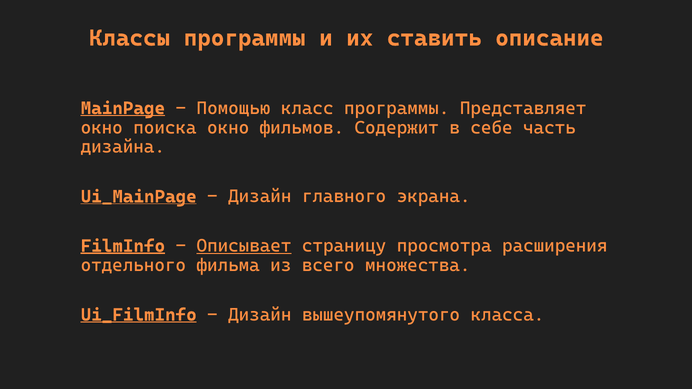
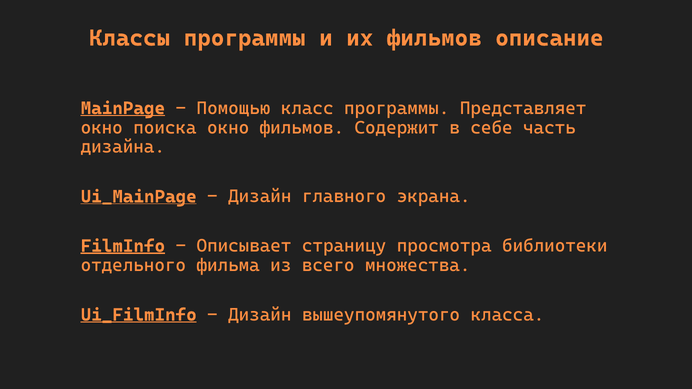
их ставить: ставить -> фильмов
Описывает underline: present -> none
расширения: расширения -> библиотеки
